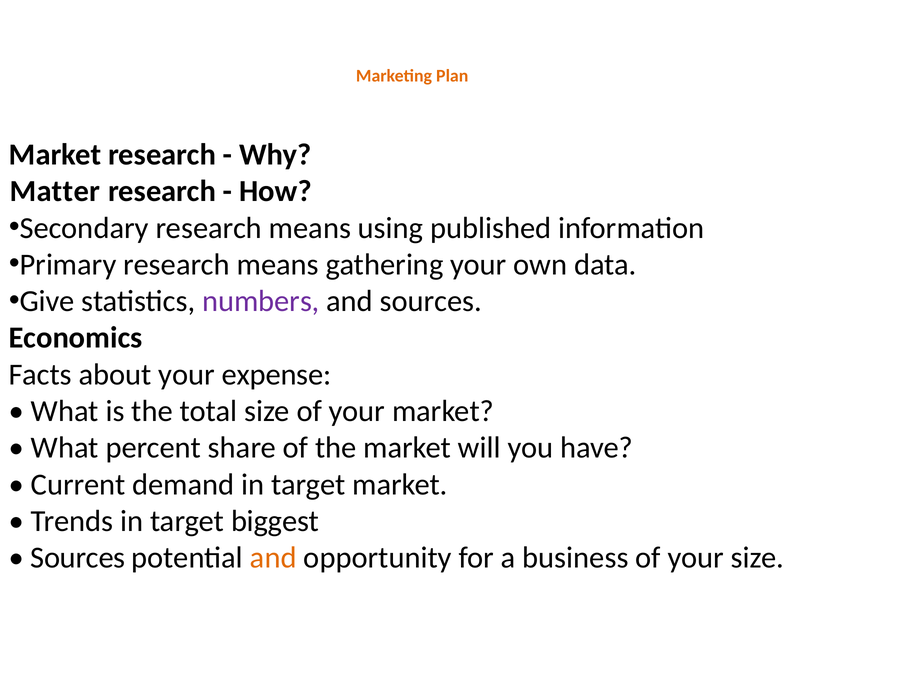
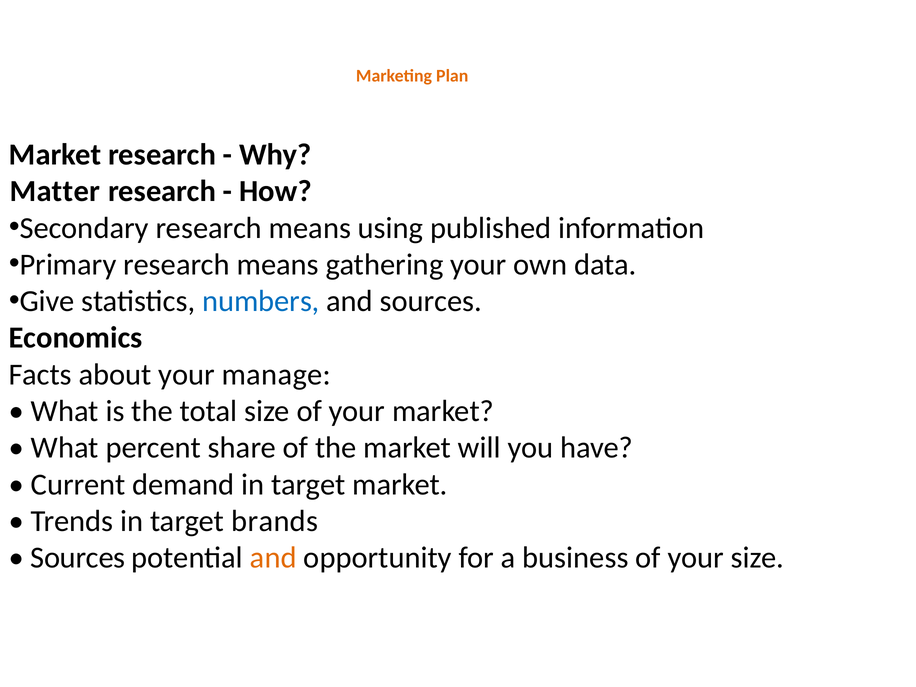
numbers colour: purple -> blue
expense: expense -> manage
biggest: biggest -> brands
